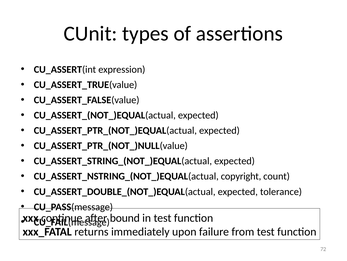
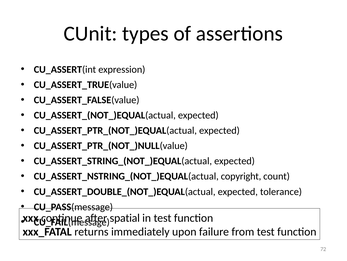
bound: bound -> spatial
